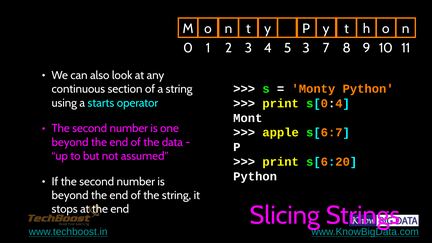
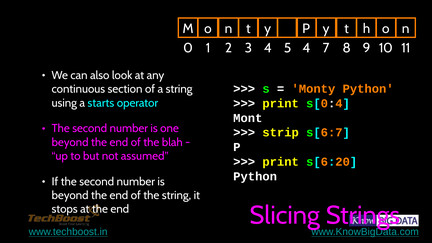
5 3: 3 -> 4
apple: apple -> strip
data: data -> blah
